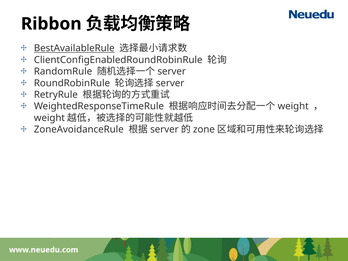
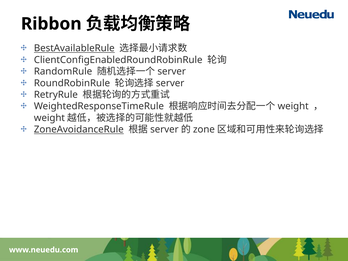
ZoneAvoidanceRule underline: none -> present
